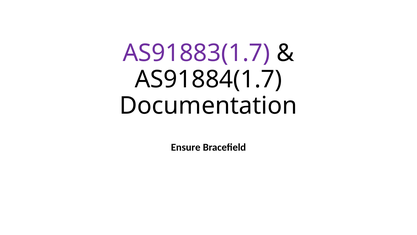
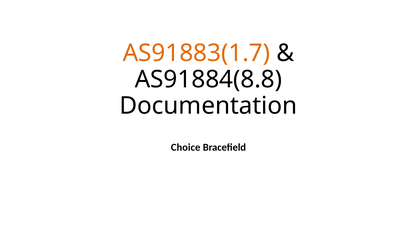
AS91883(1.7 colour: purple -> orange
AS91884(1.7: AS91884(1.7 -> AS91884(8.8
Ensure: Ensure -> Choice
